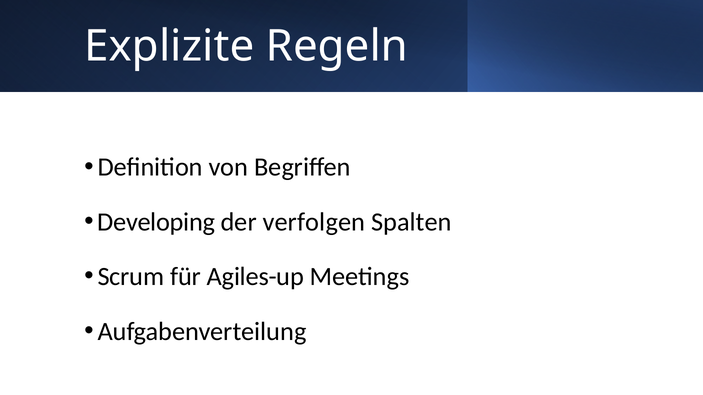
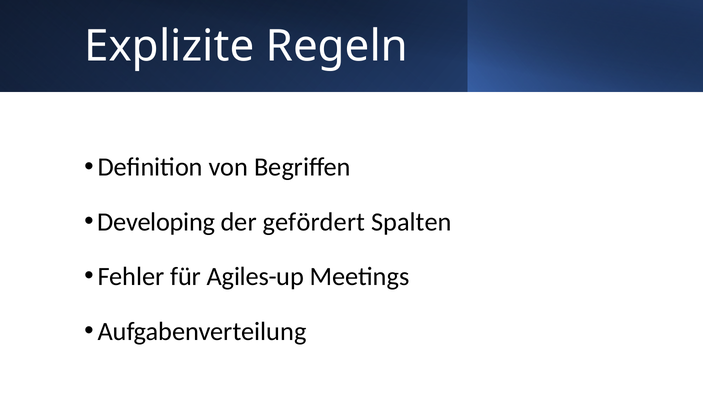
verfolgen: verfolgen -> gefördert
Scrum: Scrum -> Fehler
